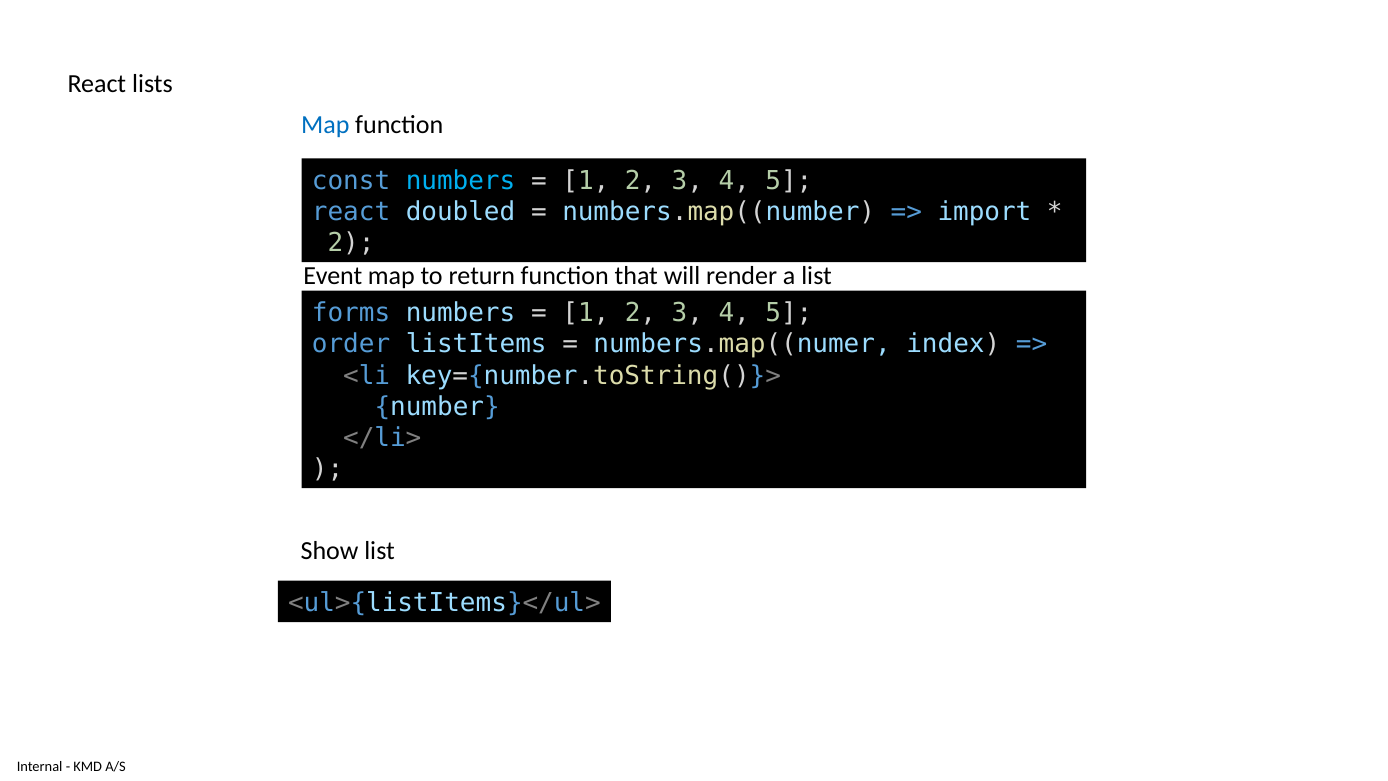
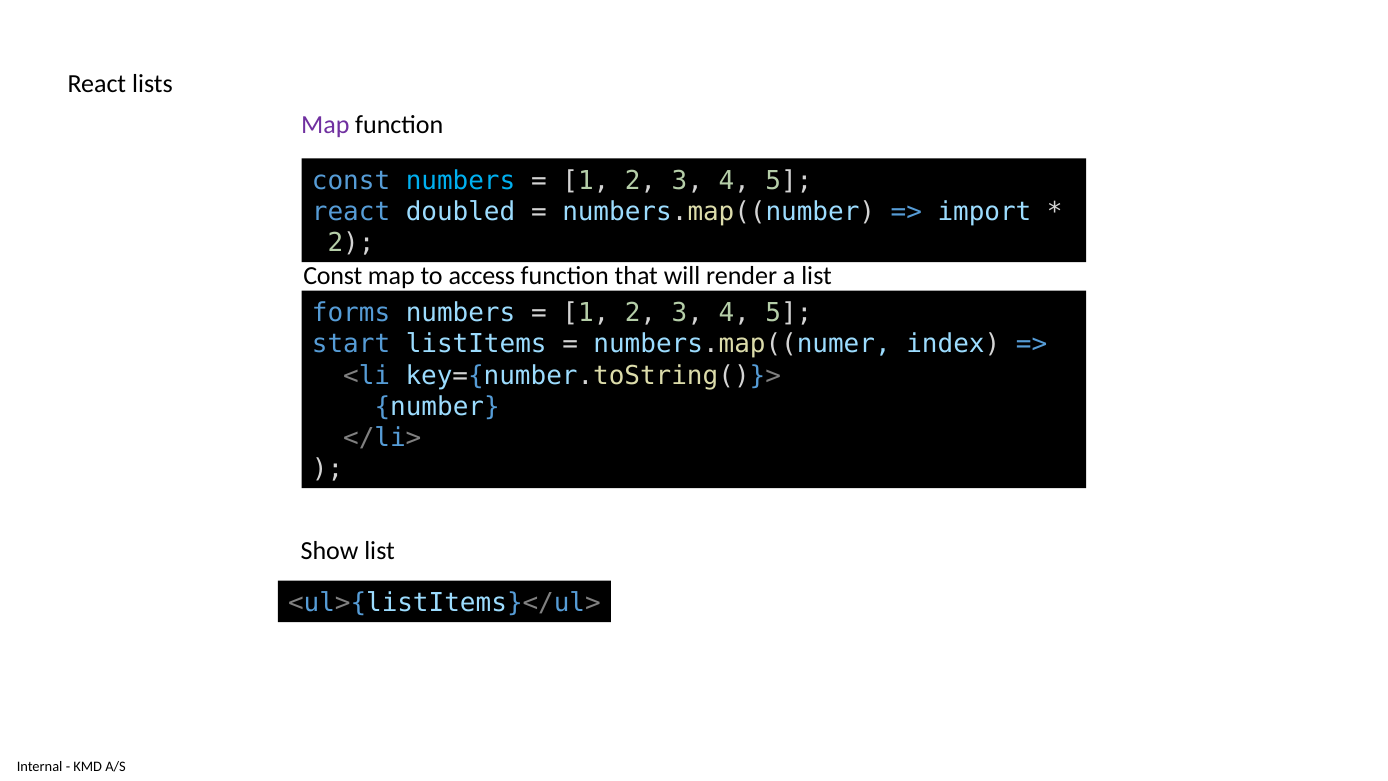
Map at (325, 125) colour: blue -> purple
Event at (333, 275): Event -> Const
return: return -> access
order: order -> start
